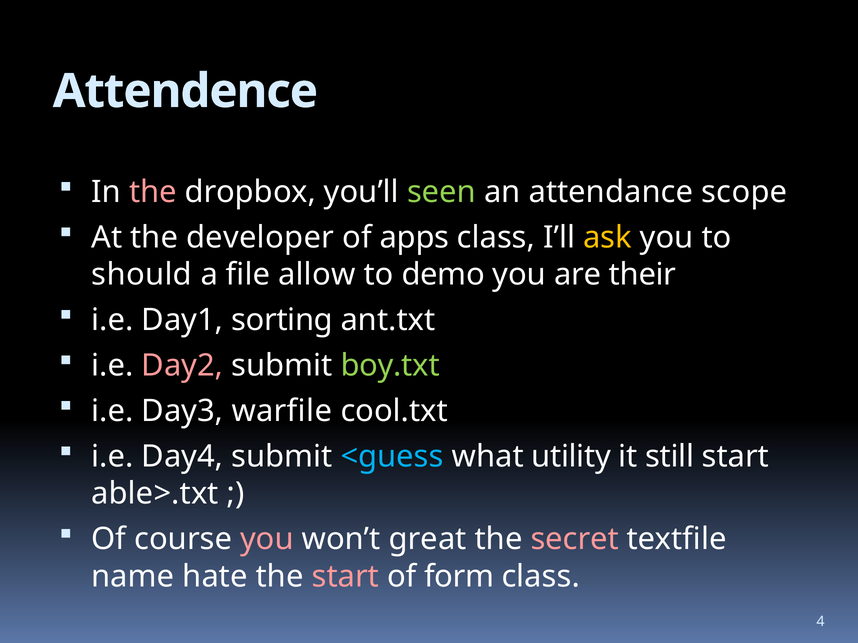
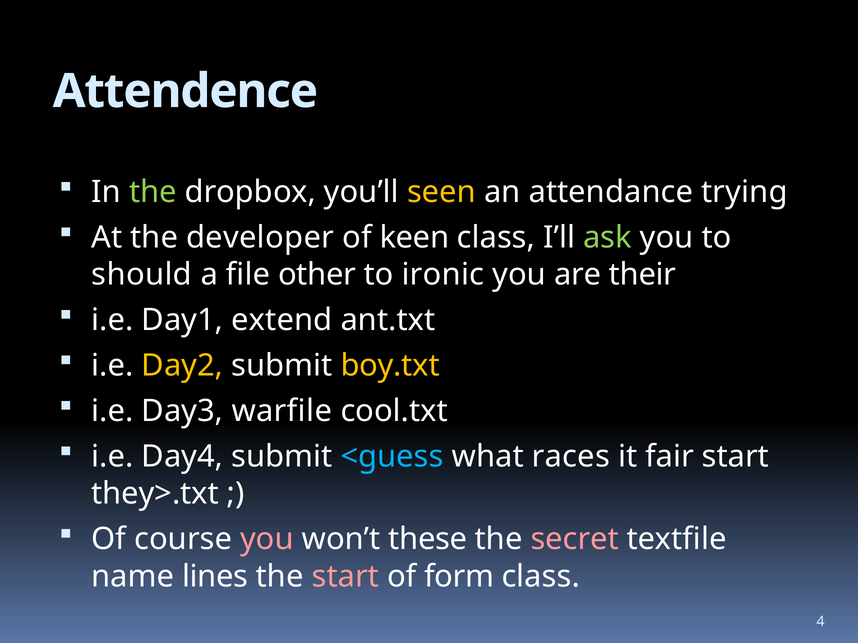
the at (153, 192) colour: pink -> light green
seen colour: light green -> yellow
scope: scope -> trying
apps: apps -> keen
ask colour: yellow -> light green
allow: allow -> other
demo: demo -> ironic
sorting: sorting -> extend
Day2 colour: pink -> yellow
boy.txt colour: light green -> yellow
utility: utility -> races
still: still -> fair
able>.txt: able>.txt -> they>.txt
great: great -> these
hate: hate -> lines
